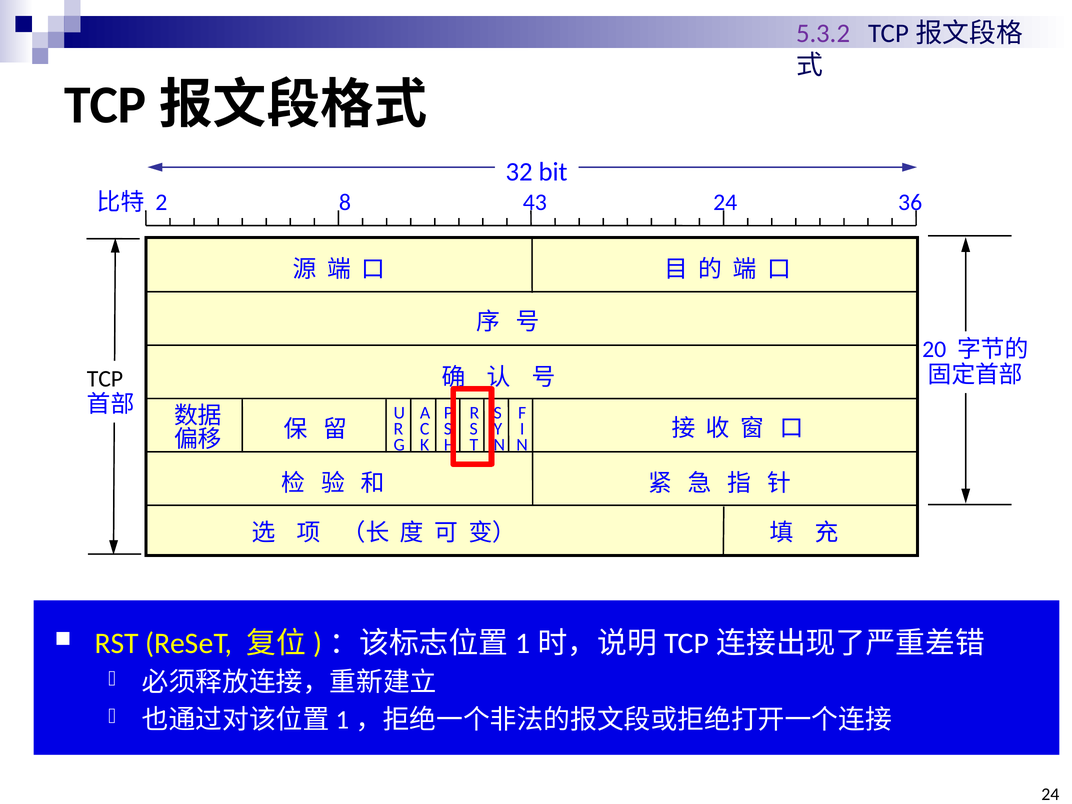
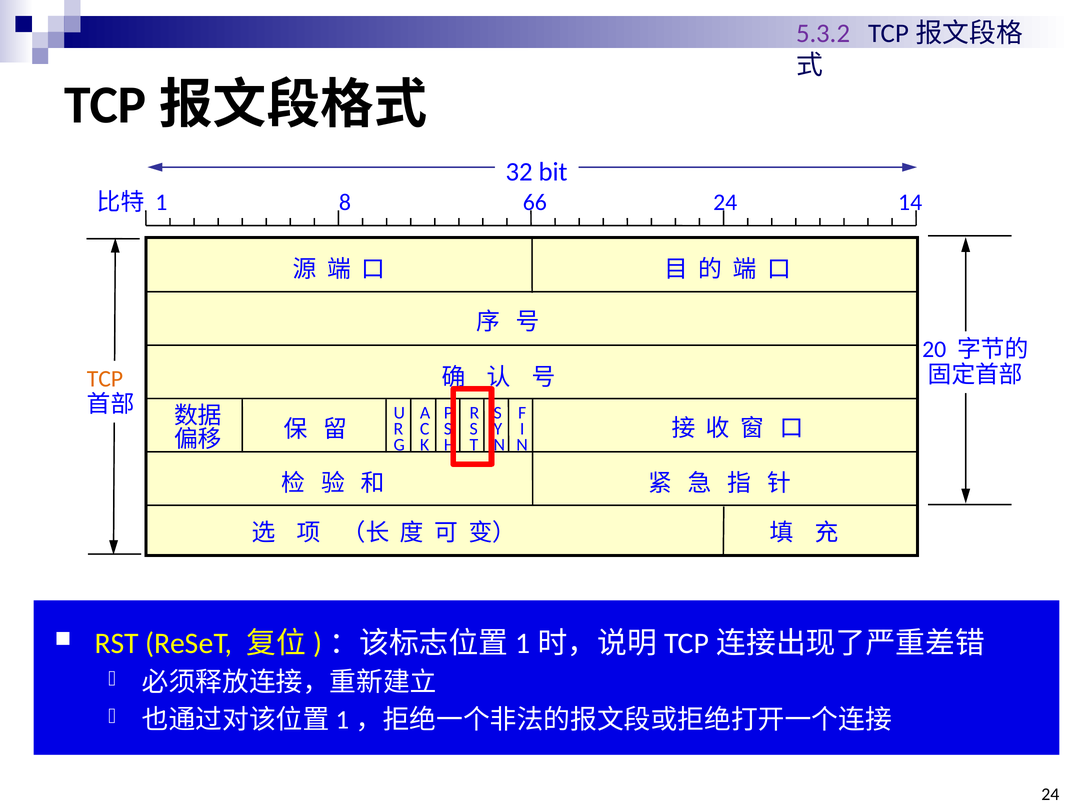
2: 2 -> 1
43: 43 -> 66
36: 36 -> 14
TCP colour: black -> orange
